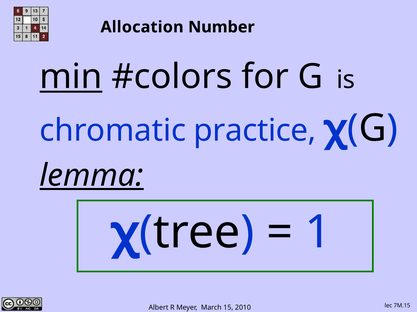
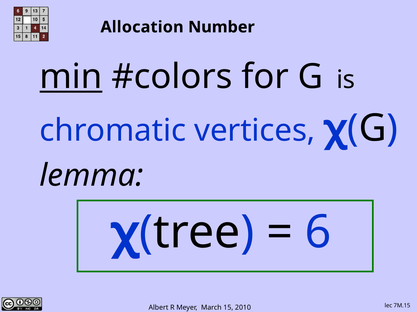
practice: practice -> vertices
lemma underline: present -> none
1: 1 -> 6
